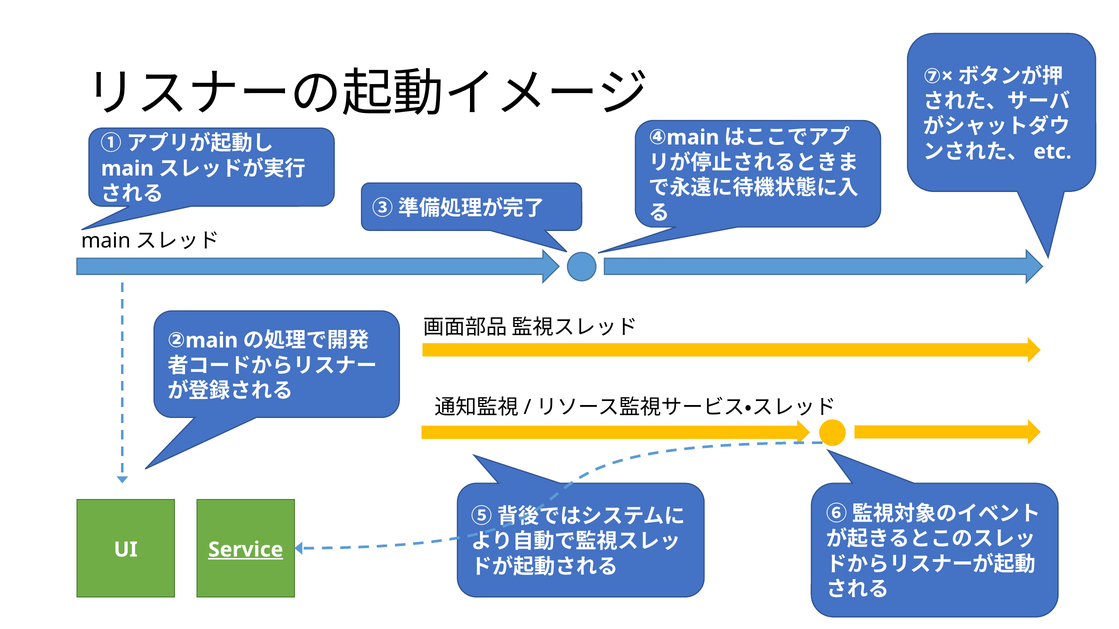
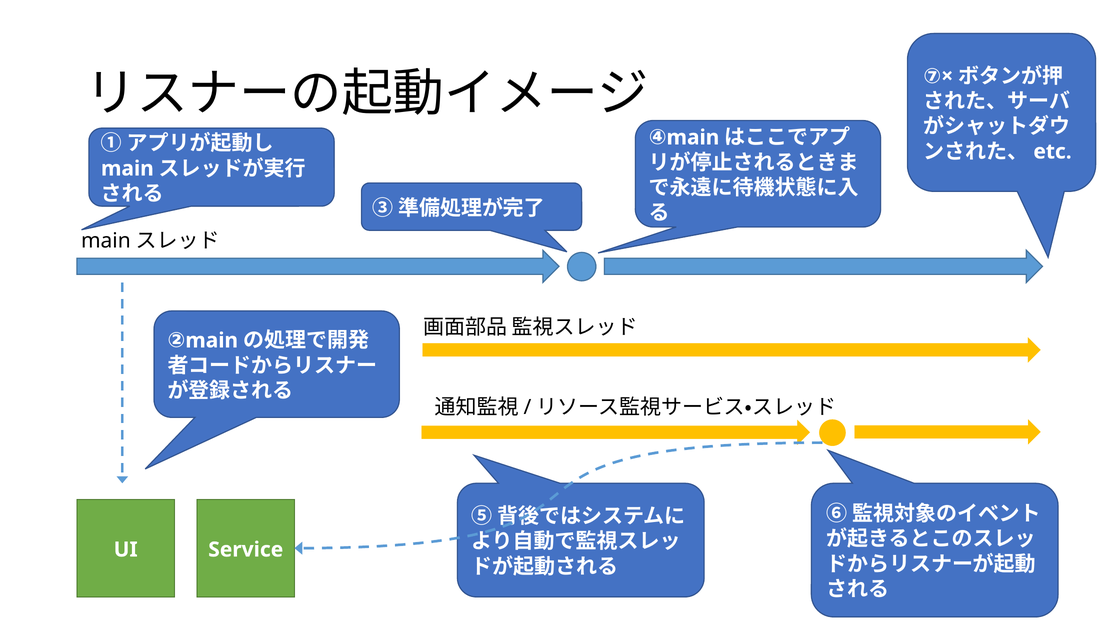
Service underline: present -> none
